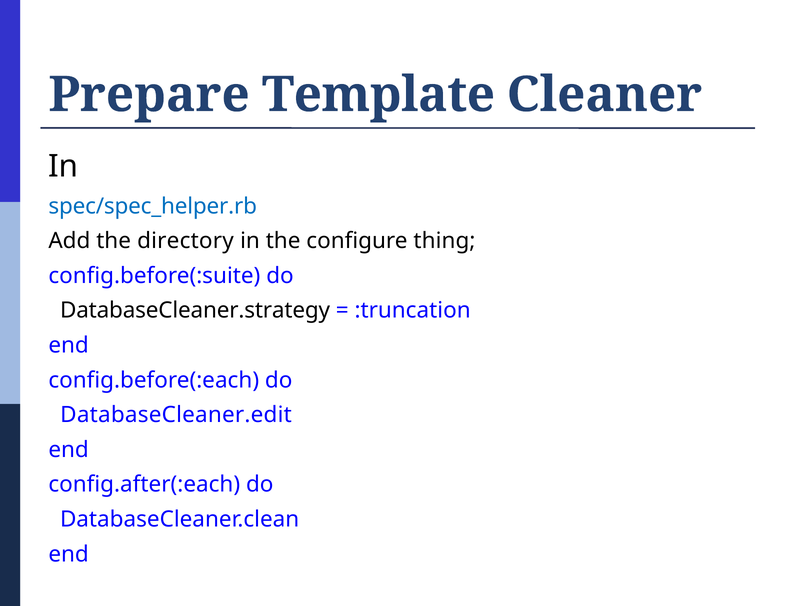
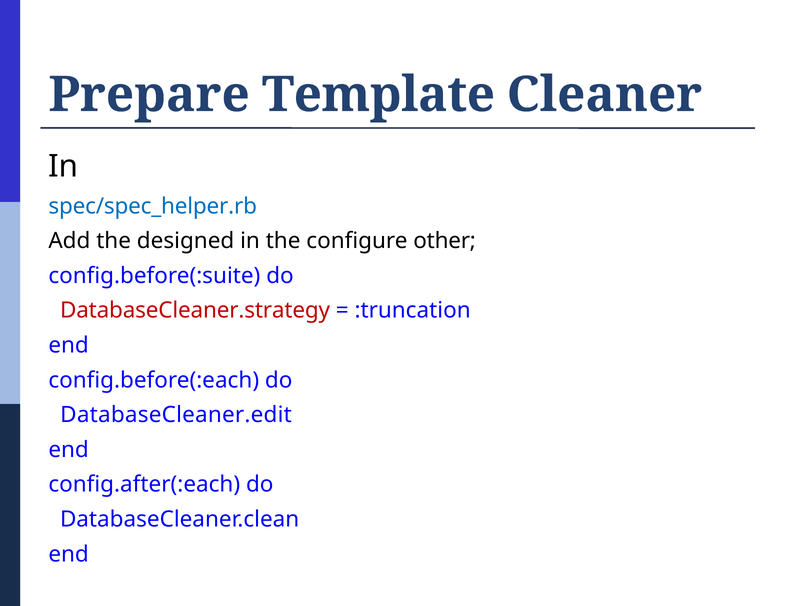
directory: directory -> designed
thing: thing -> other
DatabaseCleaner.strategy colour: black -> red
